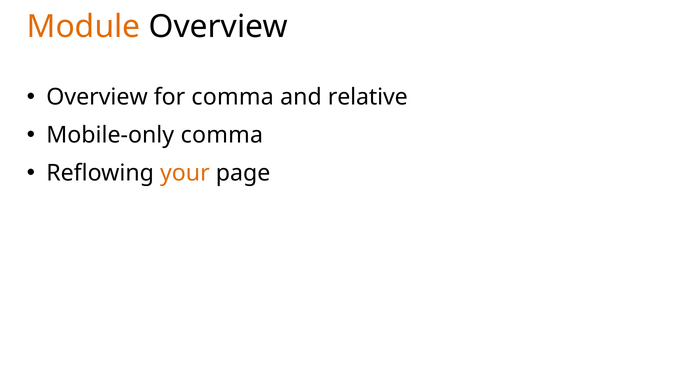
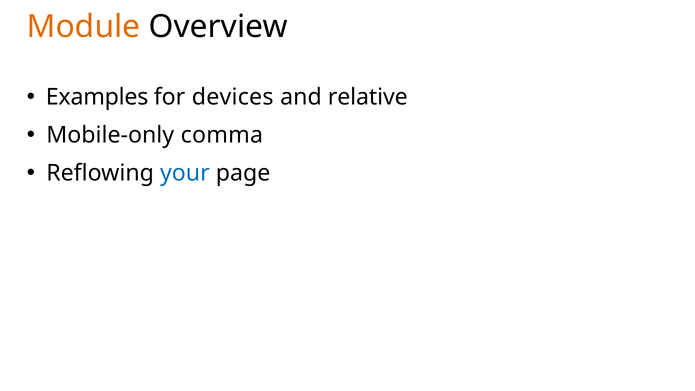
Overview at (97, 97): Overview -> Examples
for comma: comma -> devices
your colour: orange -> blue
